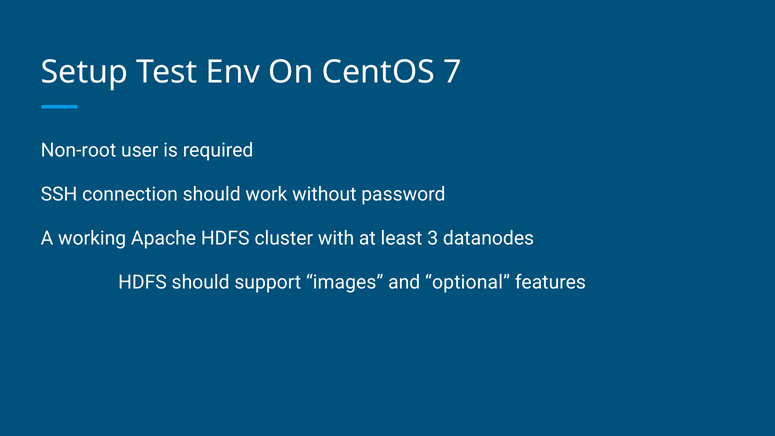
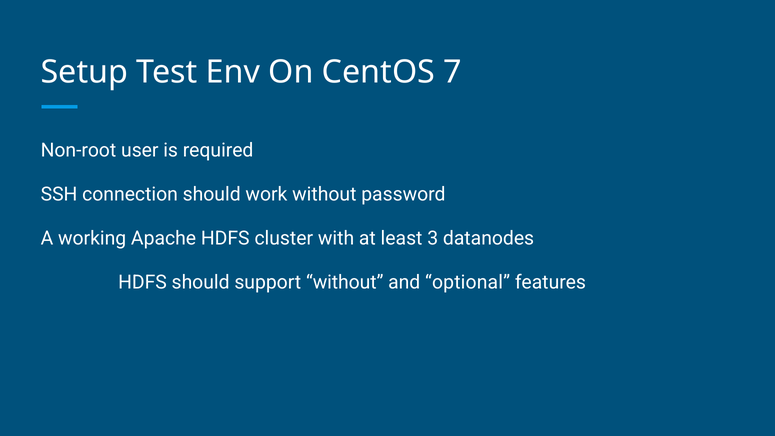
support images: images -> without
